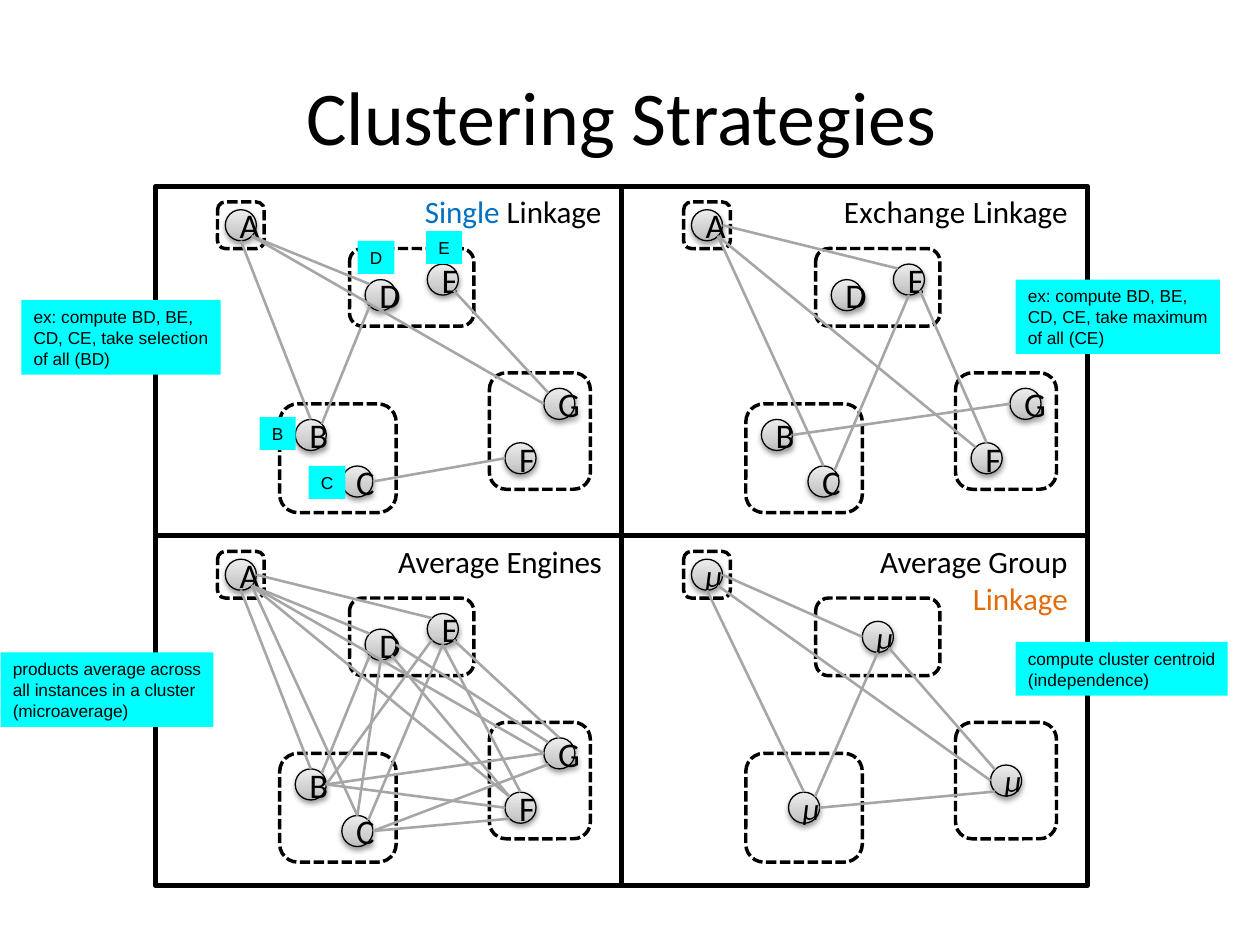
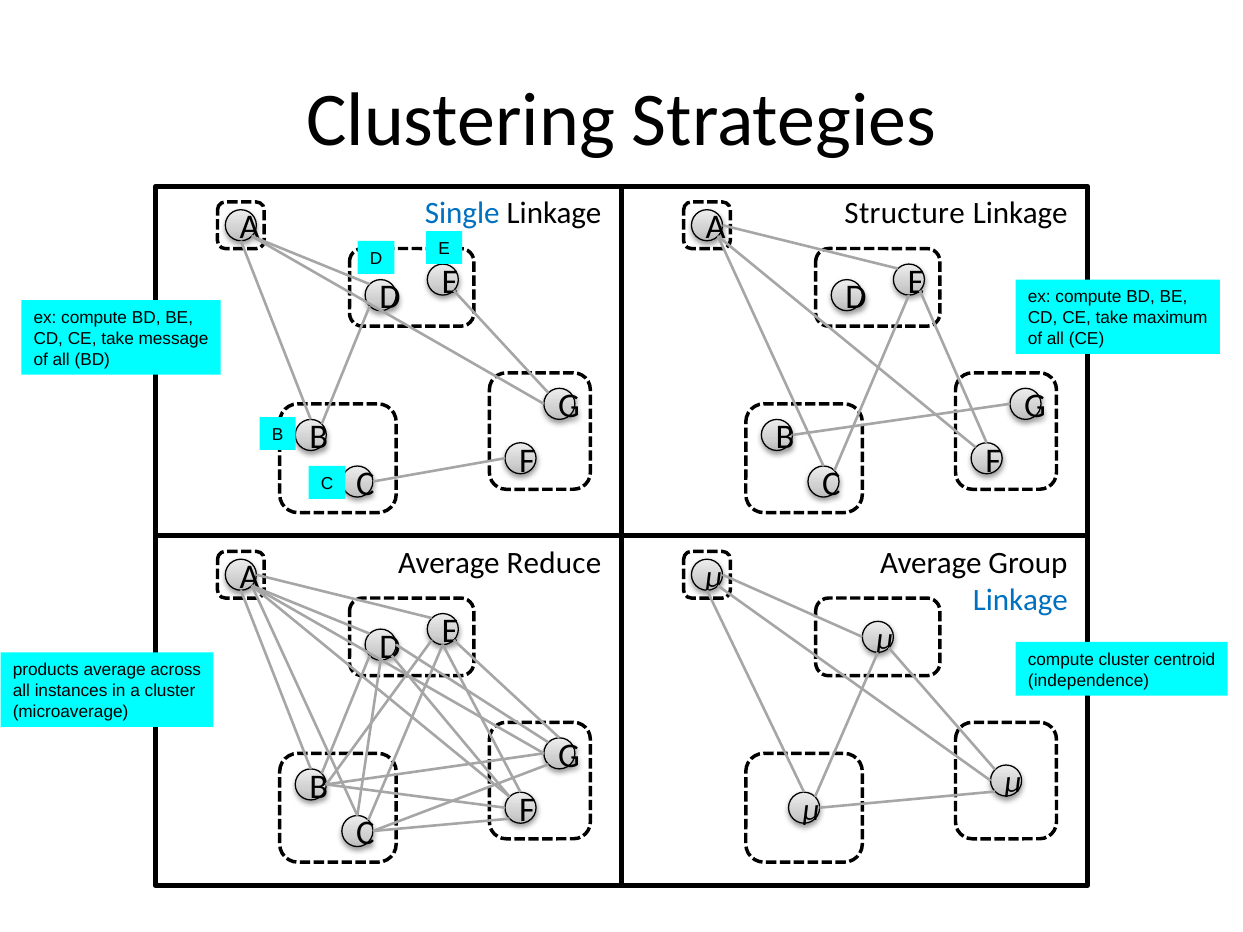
Exchange: Exchange -> Structure
selection: selection -> message
Engines: Engines -> Reduce
Linkage at (1020, 600) colour: orange -> blue
